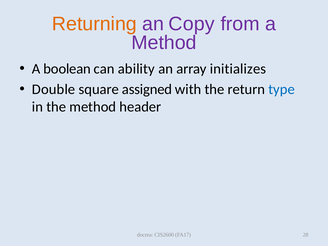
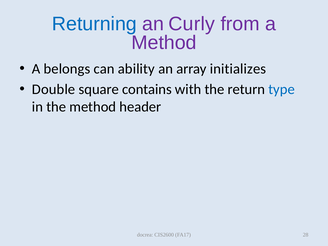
Returning colour: orange -> blue
Copy: Copy -> Curly
boolean: boolean -> belongs
assigned: assigned -> contains
